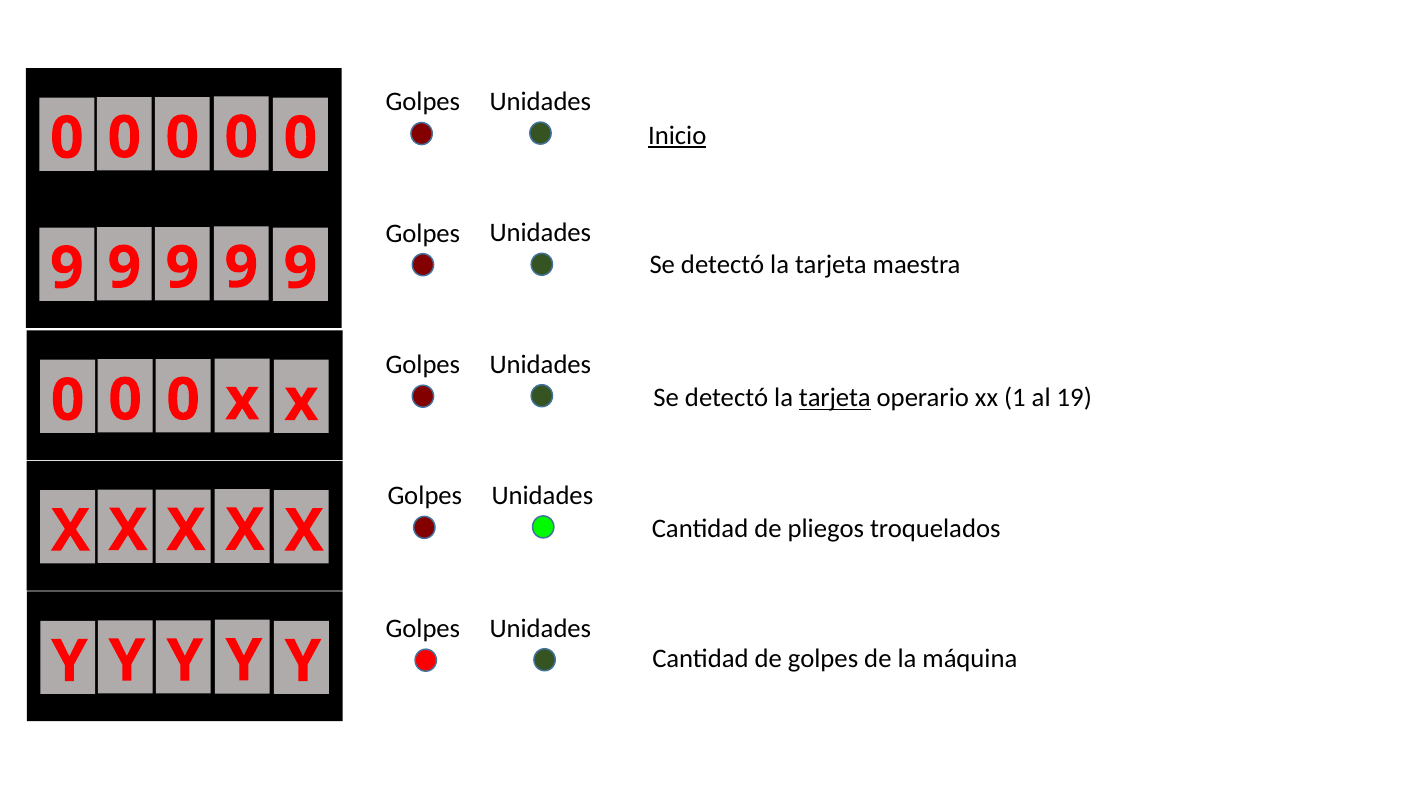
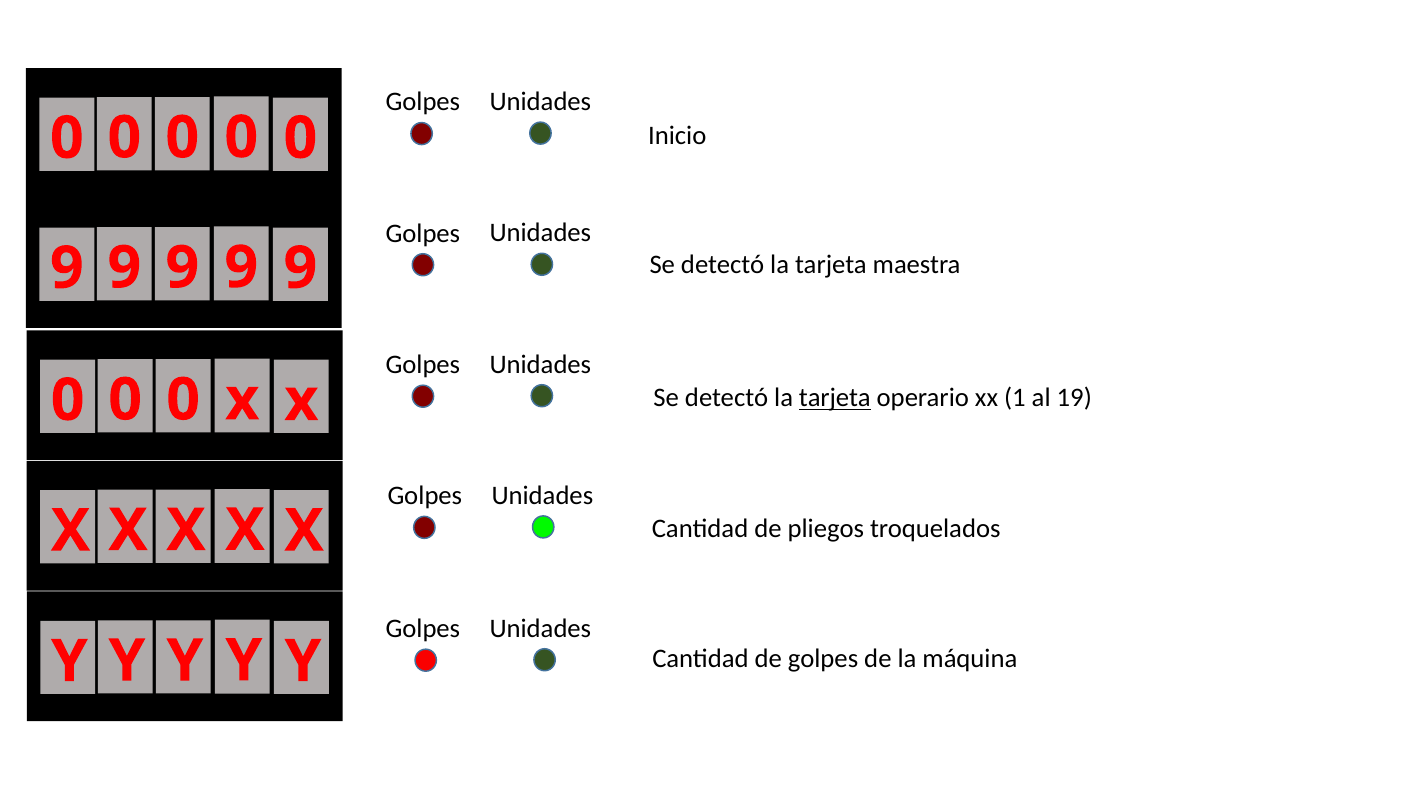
Inicio underline: present -> none
